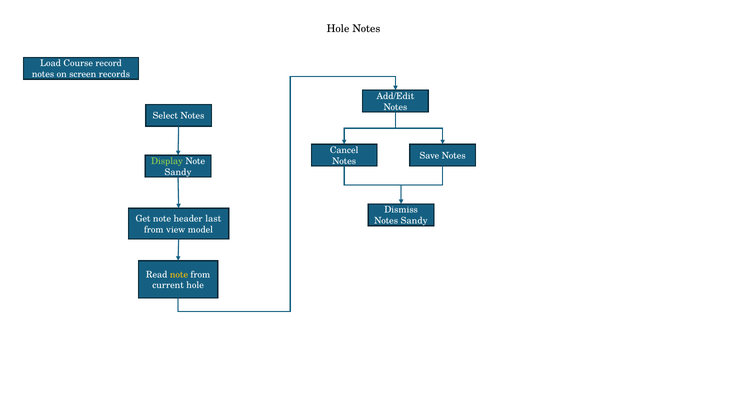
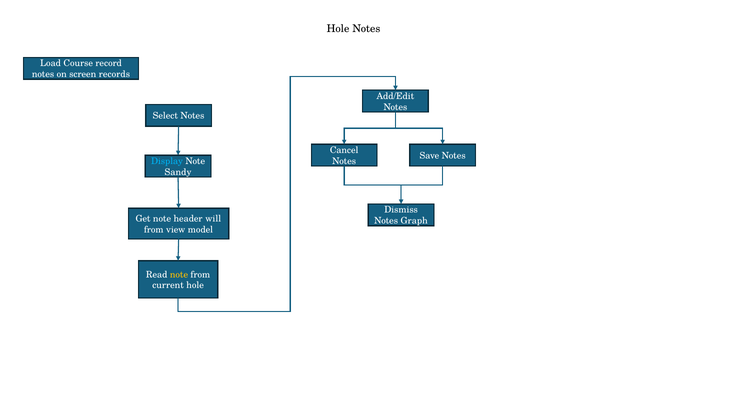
Display colour: light green -> light blue
last: last -> will
Notes Sandy: Sandy -> Graph
